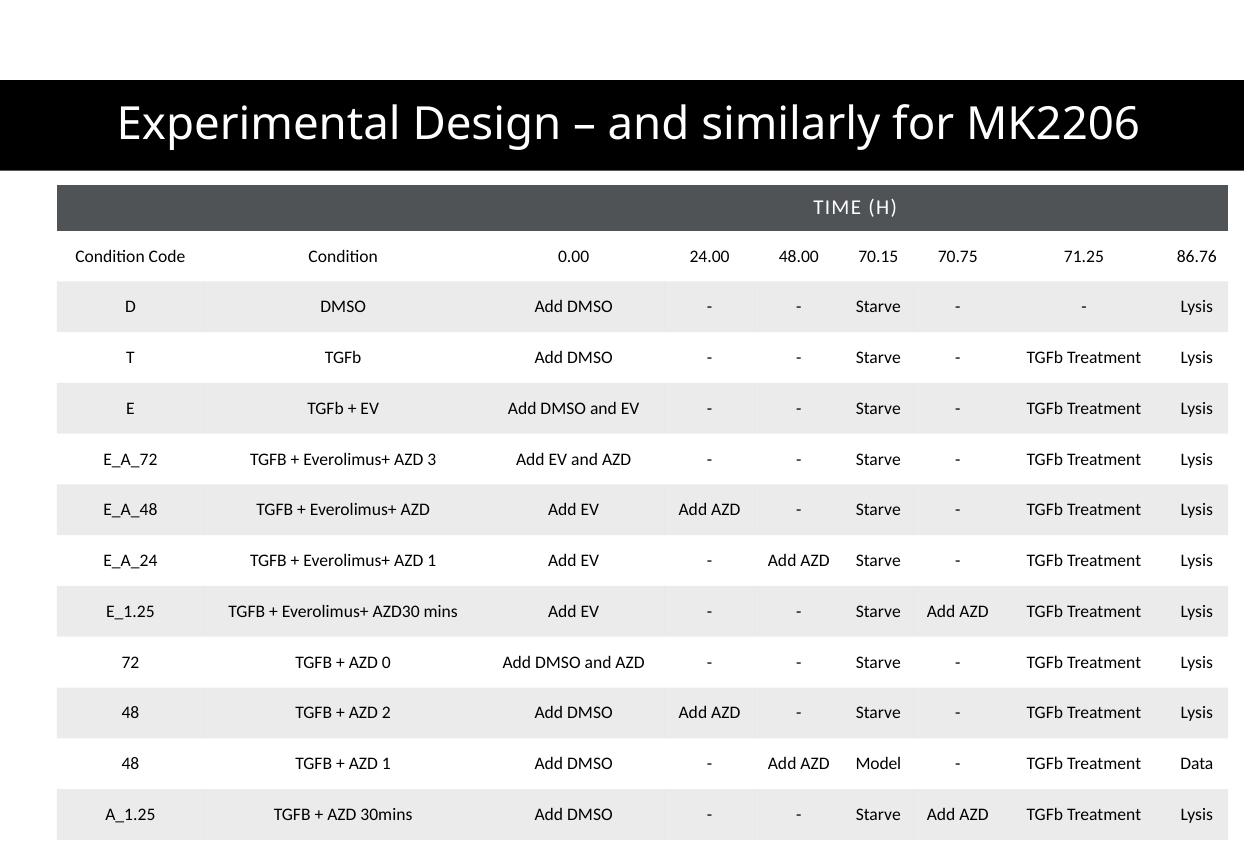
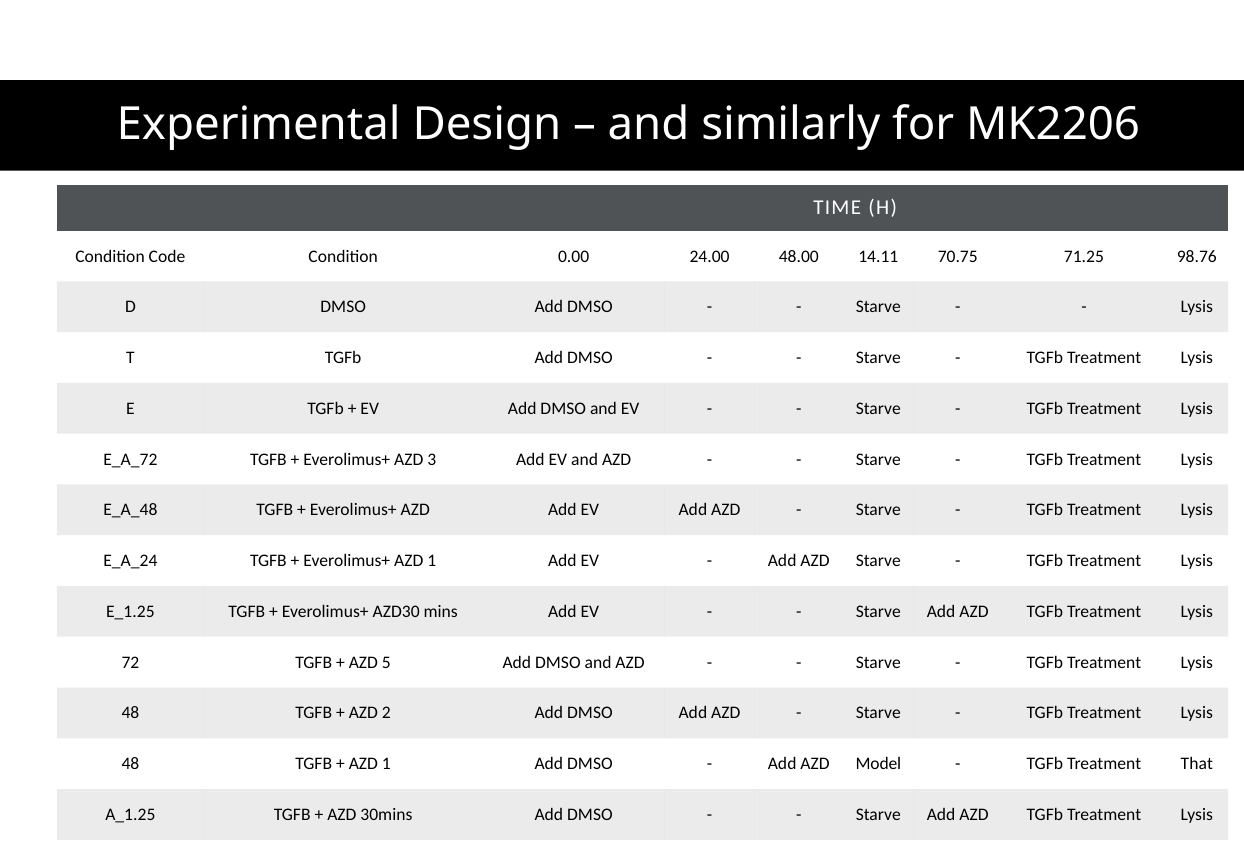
70.15: 70.15 -> 14.11
86.76: 86.76 -> 98.76
0: 0 -> 5
Data: Data -> That
